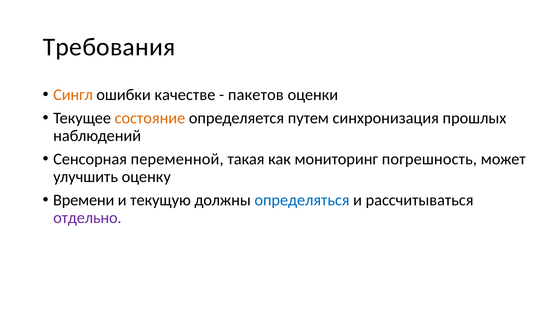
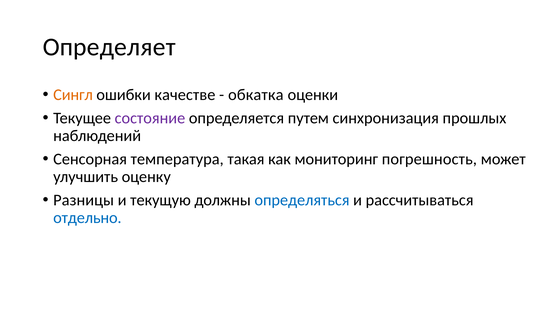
Требования: Требования -> Определяет
пакетов: пакетов -> обкатка
состояние colour: orange -> purple
переменной: переменной -> температура
Времени: Времени -> Разницы
отдельно colour: purple -> blue
